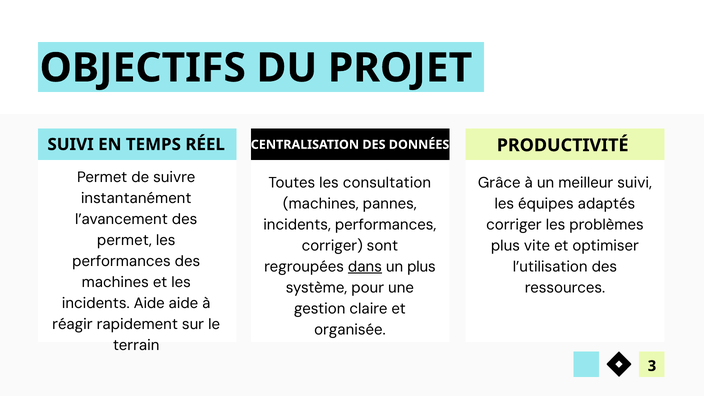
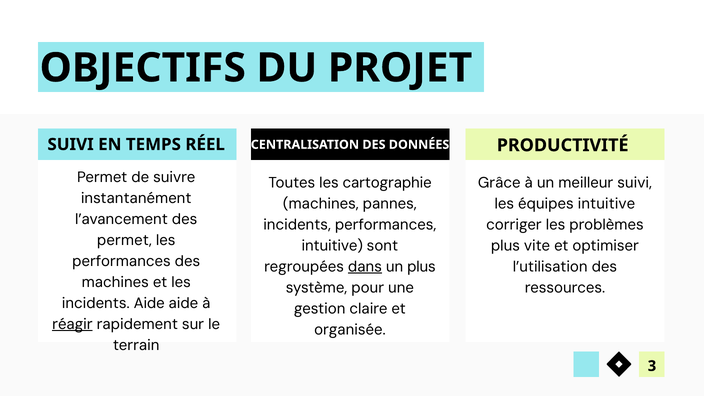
consultation: consultation -> cartographie
équipes adaptés: adaptés -> intuitive
corriger at (332, 246): corriger -> intuitive
réagir underline: none -> present
